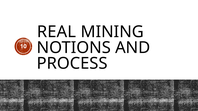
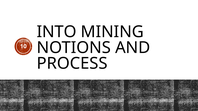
REAL: REAL -> INTO
